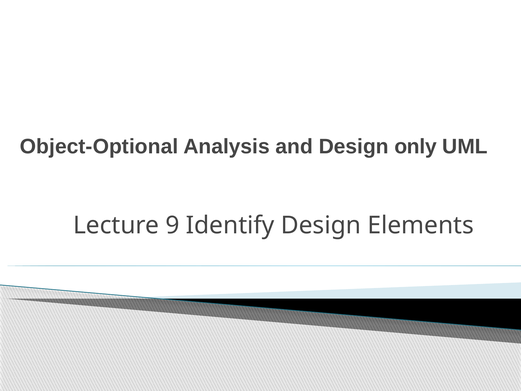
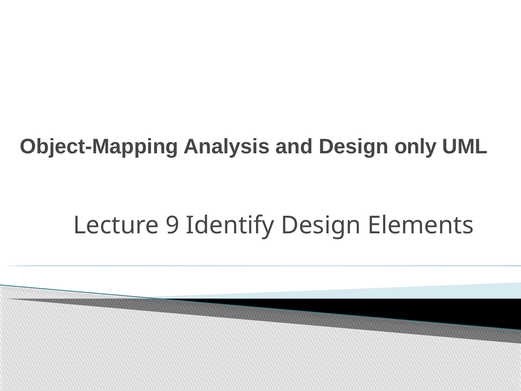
Object-Optional: Object-Optional -> Object-Mapping
